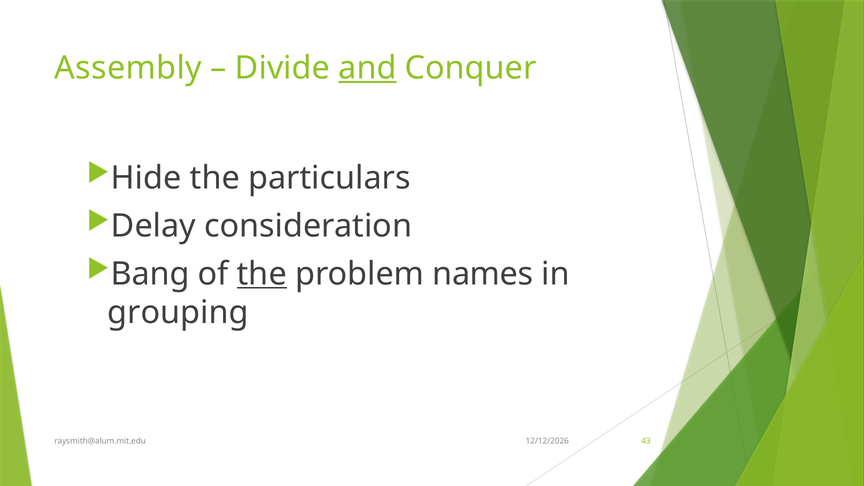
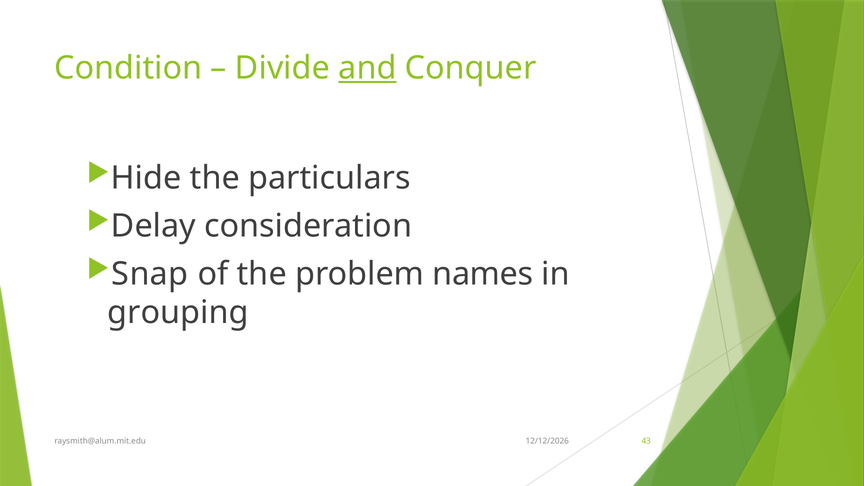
Assembly: Assembly -> Condition
Bang: Bang -> Snap
the at (262, 274) underline: present -> none
